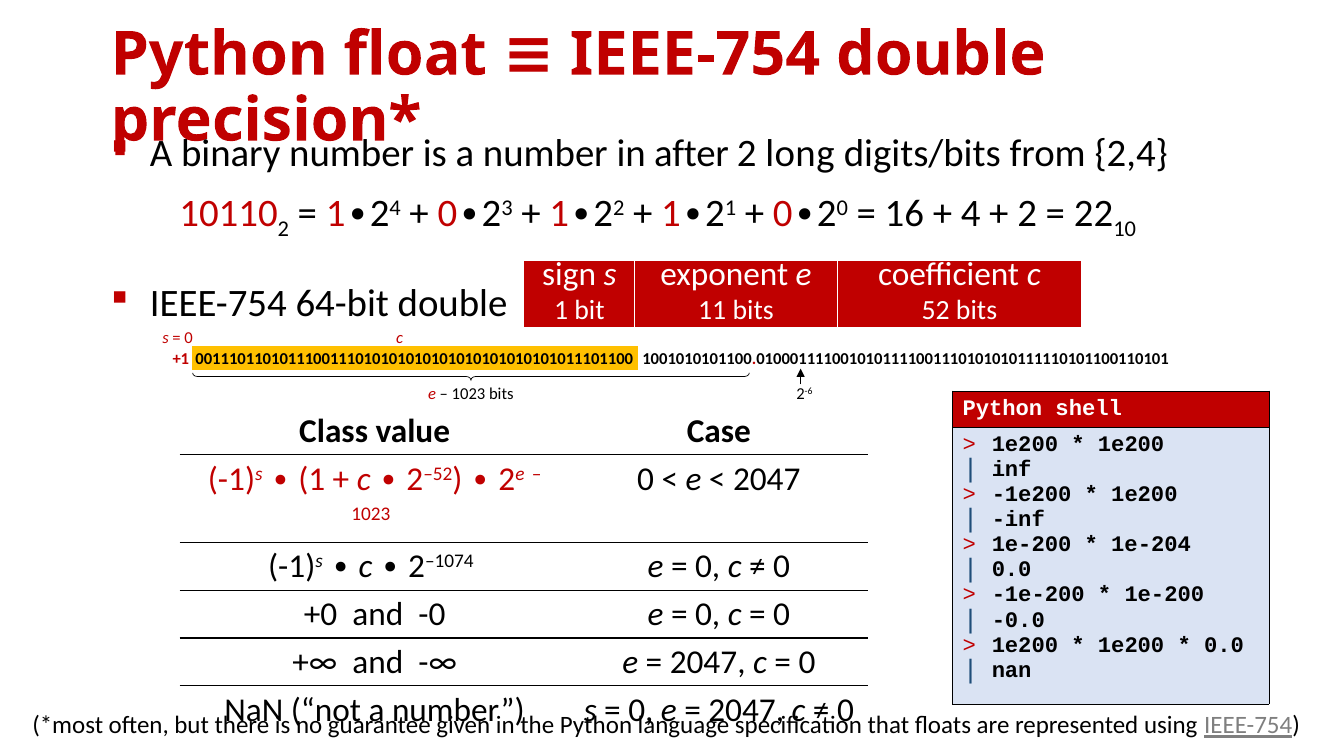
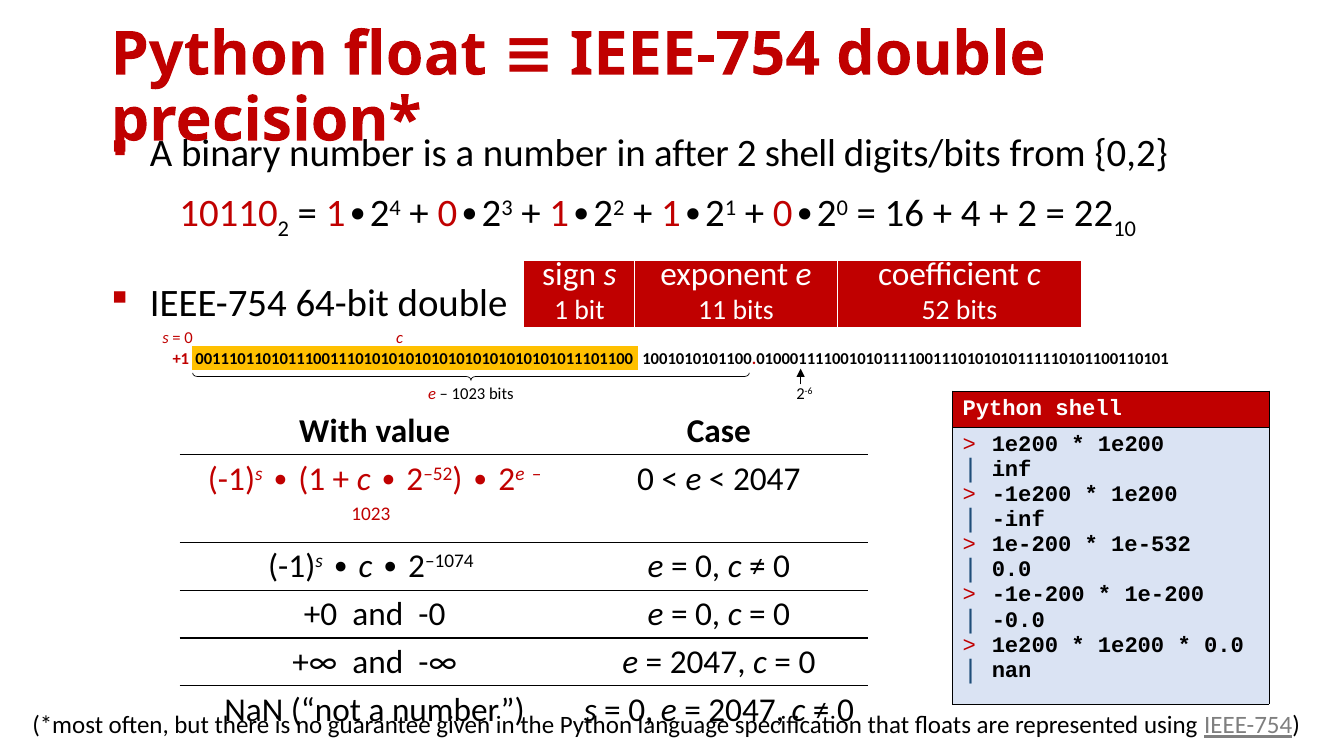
2 long: long -> shell
2,4: 2,4 -> 0,2
Class: Class -> With
1e-204: 1e-204 -> 1e-532
